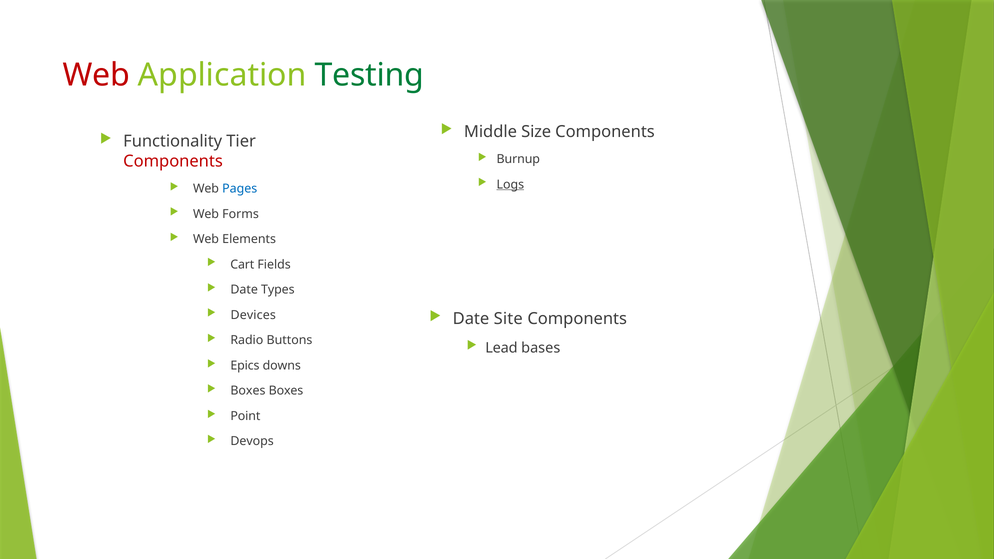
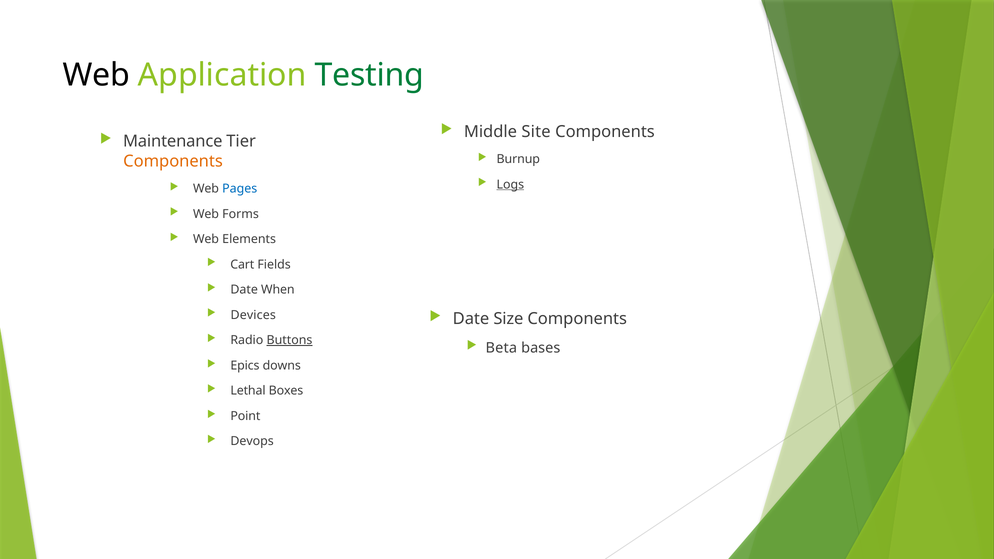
Web at (96, 75) colour: red -> black
Size: Size -> Site
Functionality: Functionality -> Maintenance
Components at (173, 161) colour: red -> orange
Types: Types -> When
Site: Site -> Size
Buttons underline: none -> present
Lead: Lead -> Beta
Boxes at (248, 391): Boxes -> Lethal
